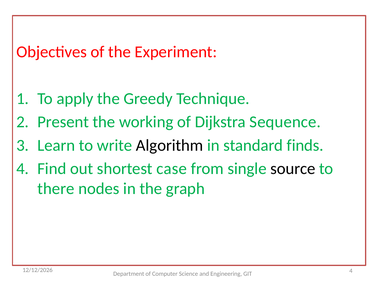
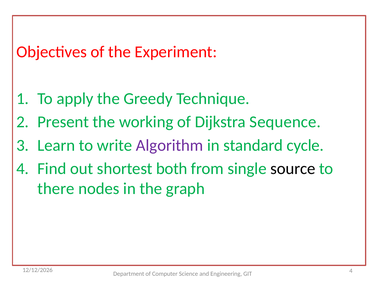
Algorithm colour: black -> purple
finds: finds -> cycle
case: case -> both
